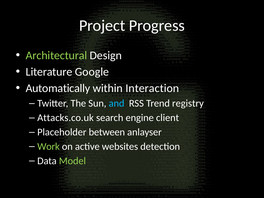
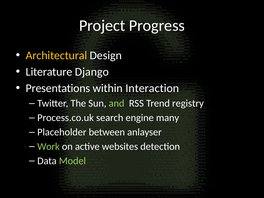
Architectural colour: light green -> yellow
Google: Google -> Django
Automatically: Automatically -> Presentations
and colour: light blue -> light green
Attacks.co.uk: Attacks.co.uk -> Process.co.uk
client: client -> many
